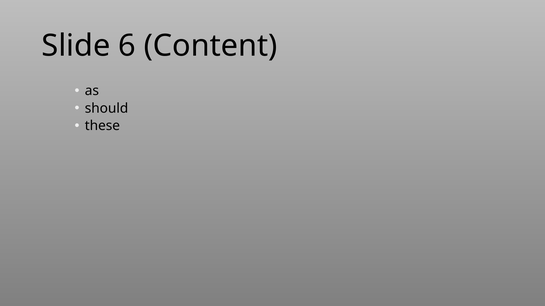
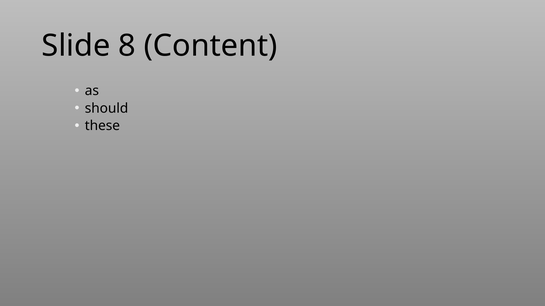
6: 6 -> 8
